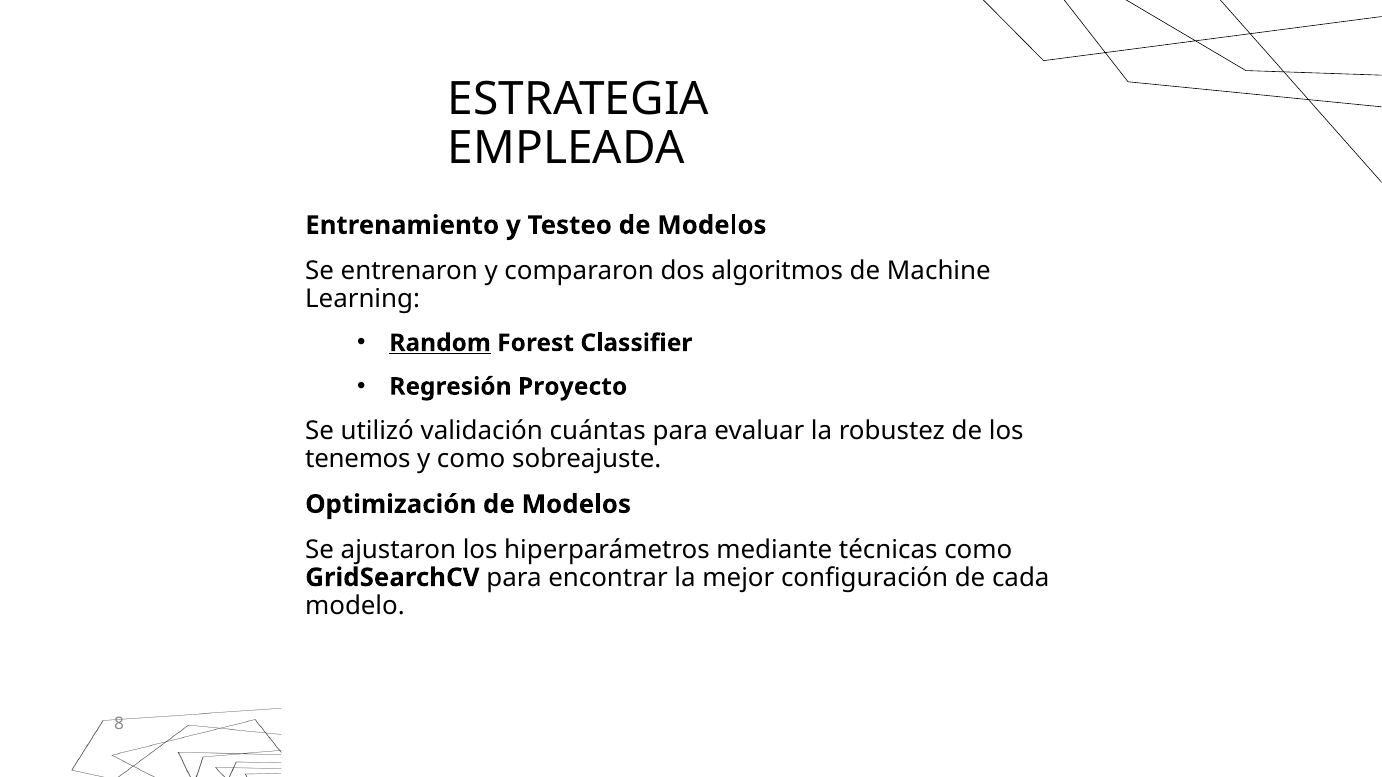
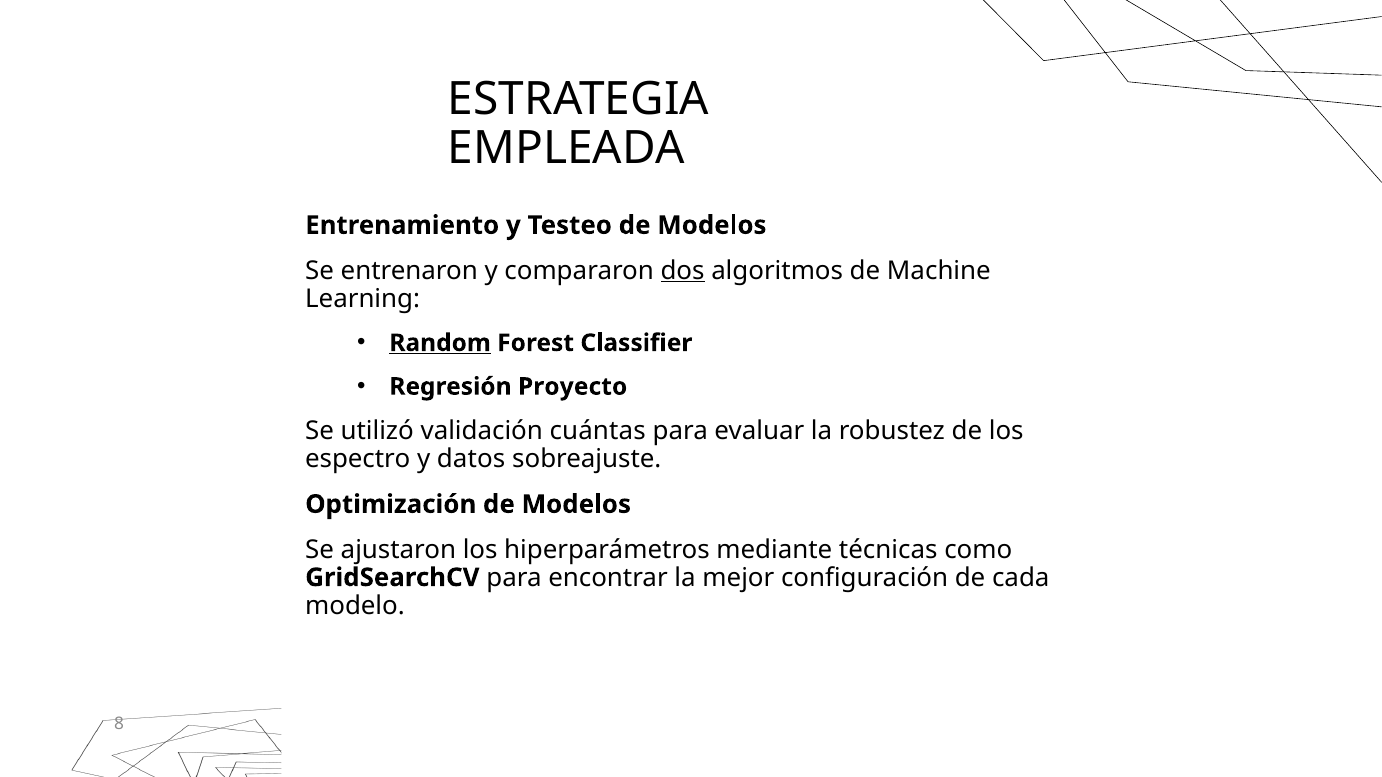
dos underline: none -> present
tenemos: tenemos -> espectro
y como: como -> datos
